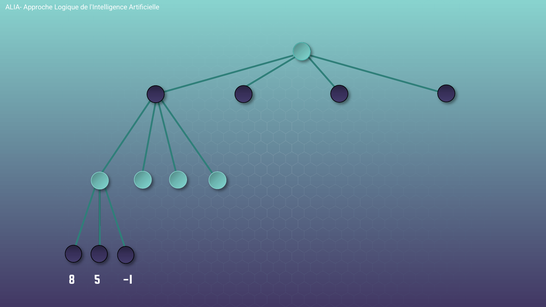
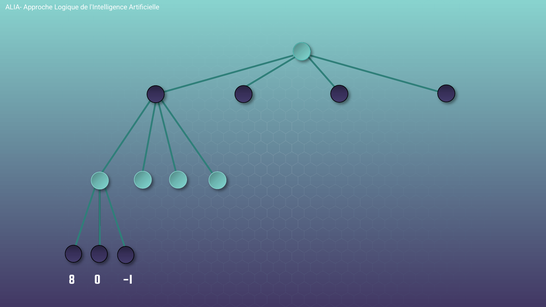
5: 5 -> 0
